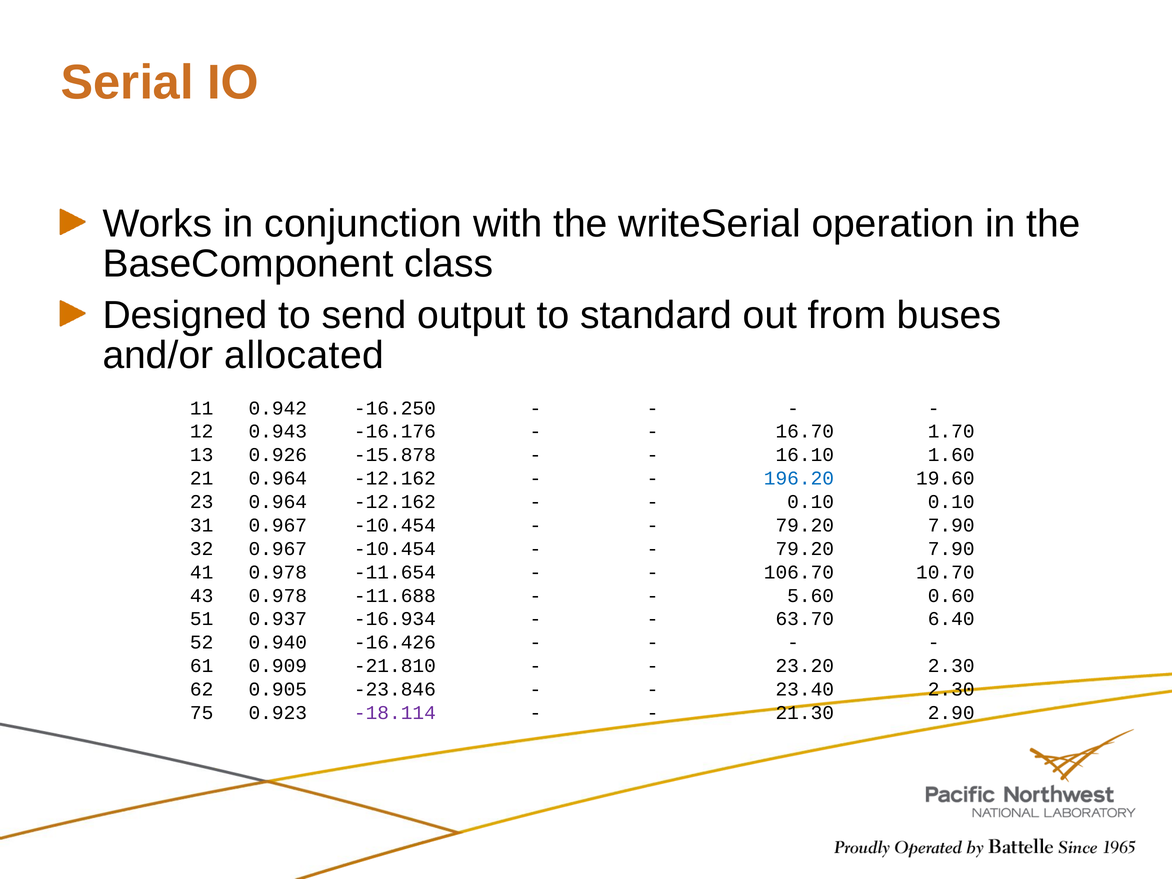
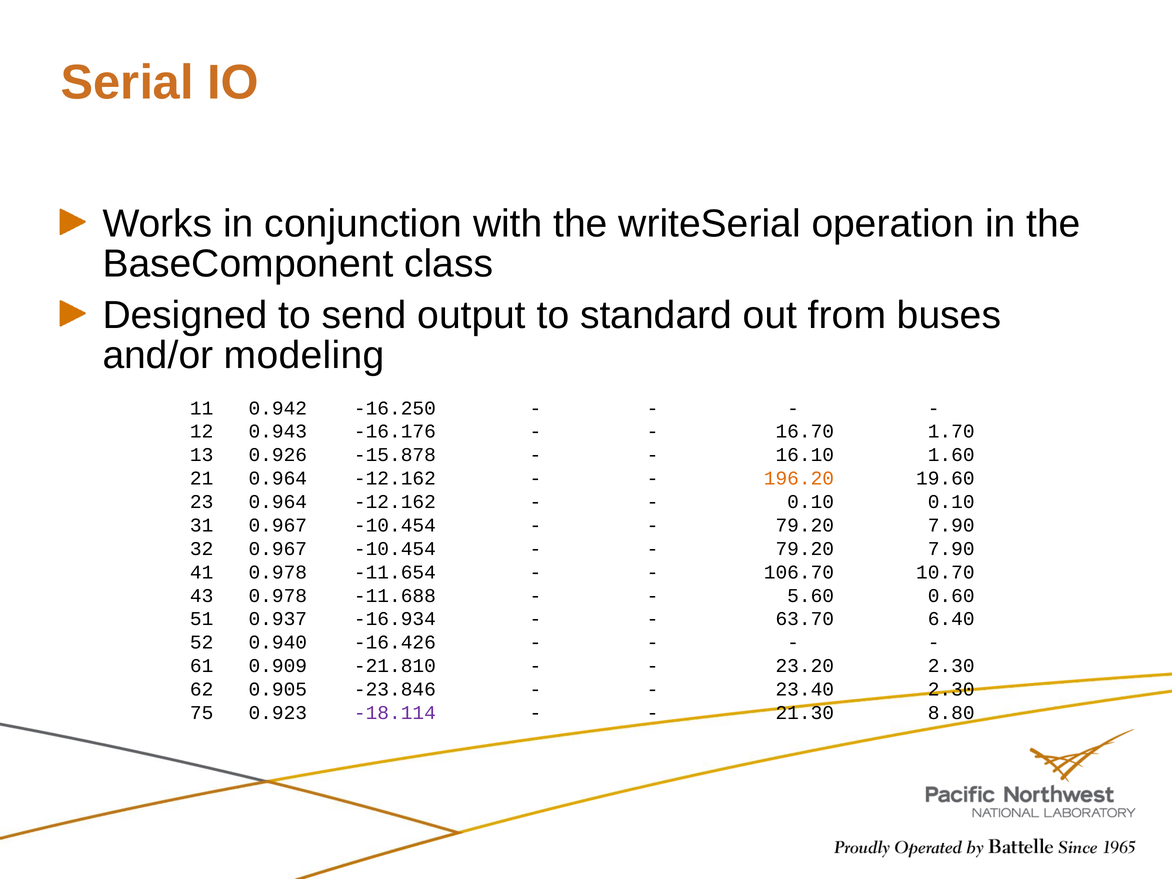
allocated: allocated -> modeling
196.20 colour: blue -> orange
2.90: 2.90 -> 8.80
